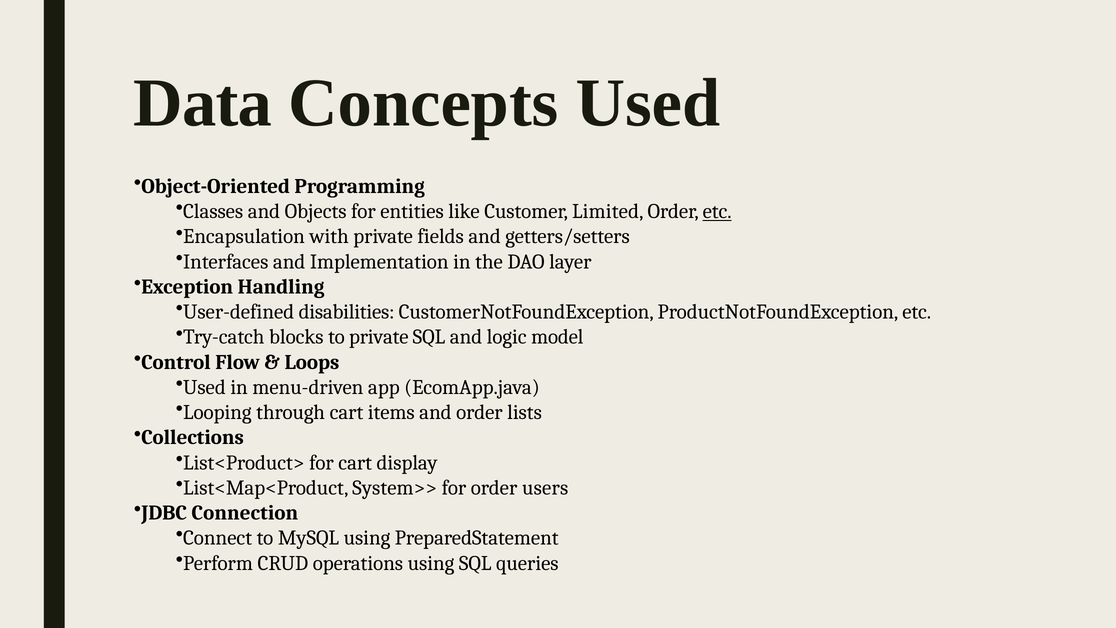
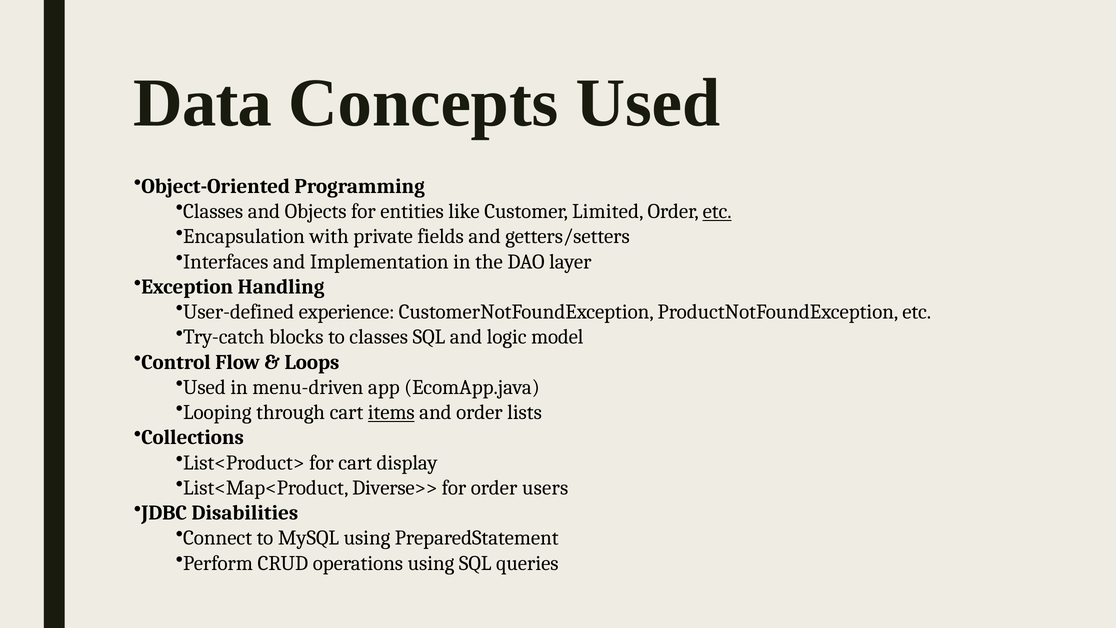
disabilities: disabilities -> experience
to private: private -> classes
items underline: none -> present
System>>: System>> -> Diverse>>
Connection: Connection -> Disabilities
